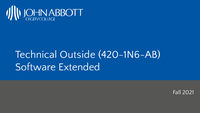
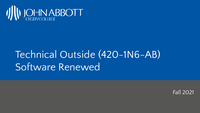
Extended: Extended -> Renewed
